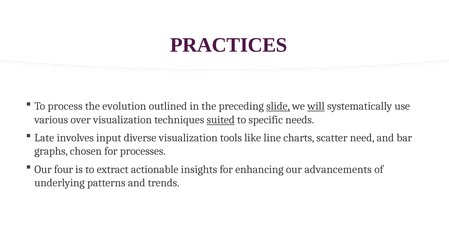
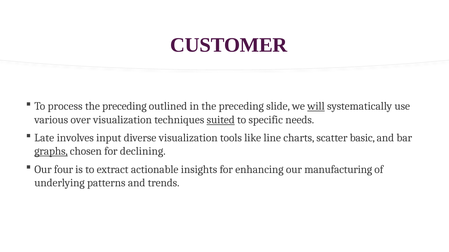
PRACTICES: PRACTICES -> CUSTOMER
evolution at (124, 106): evolution -> preceding
slide underline: present -> none
need: need -> basic
graphs underline: none -> present
processes: processes -> declining
advancements: advancements -> manufacturing
